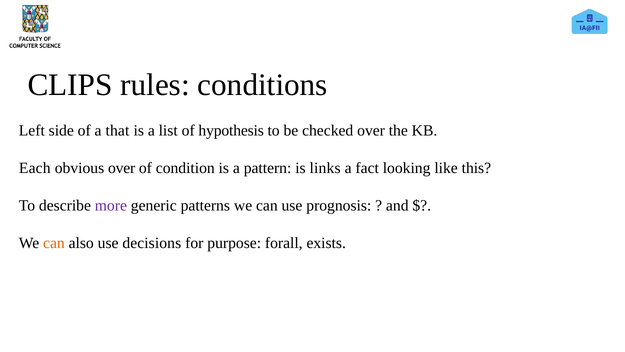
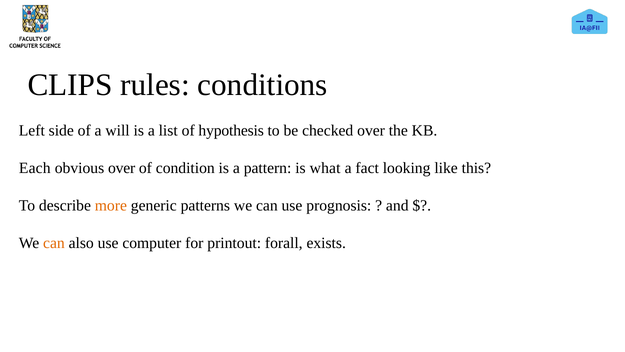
that: that -> will
links: links -> what
more colour: purple -> orange
decisions: decisions -> computer
purpose: purpose -> printout
